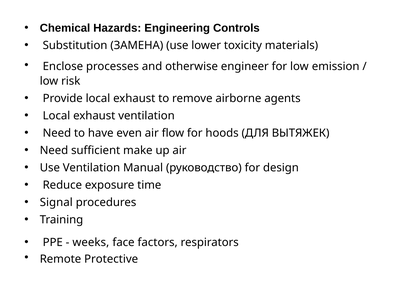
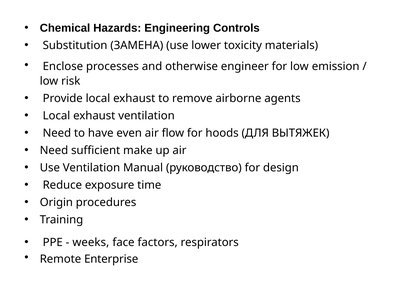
Signal: Signal -> Origin
Protective: Protective -> Enterprise
